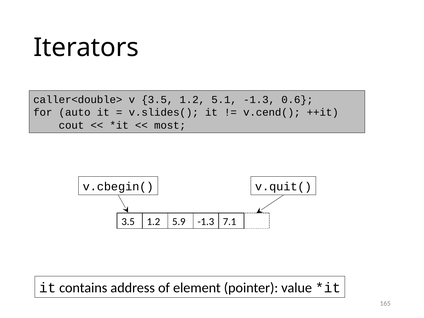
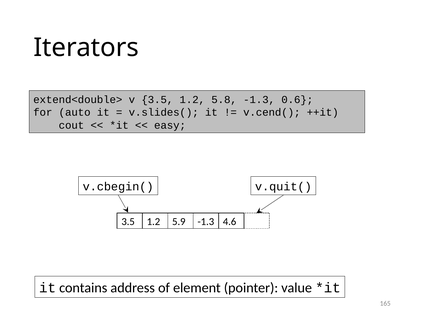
caller<double>: caller<double> -> extend<double>
5.1: 5.1 -> 5.8
most: most -> easy
7.1: 7.1 -> 4.6
